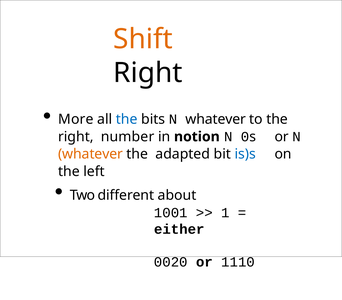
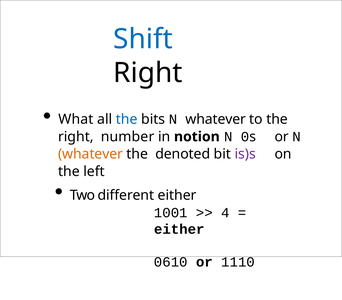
Shift colour: orange -> blue
More: More -> What
adapted: adapted -> denoted
is)s colour: blue -> purple
about at (177, 195): about -> either
1: 1 -> 4
0020: 0020 -> 0610
